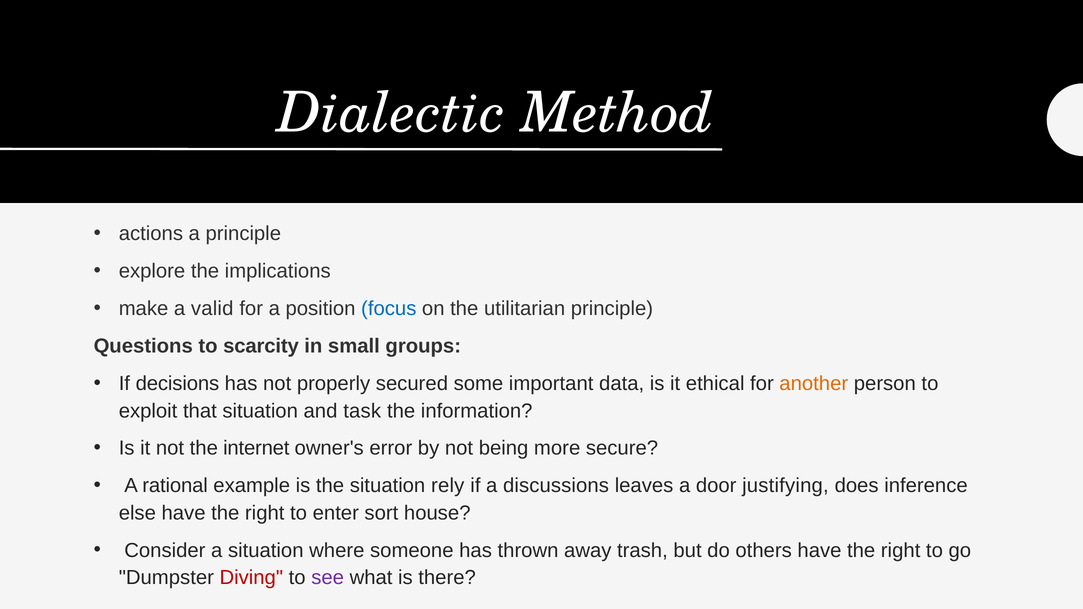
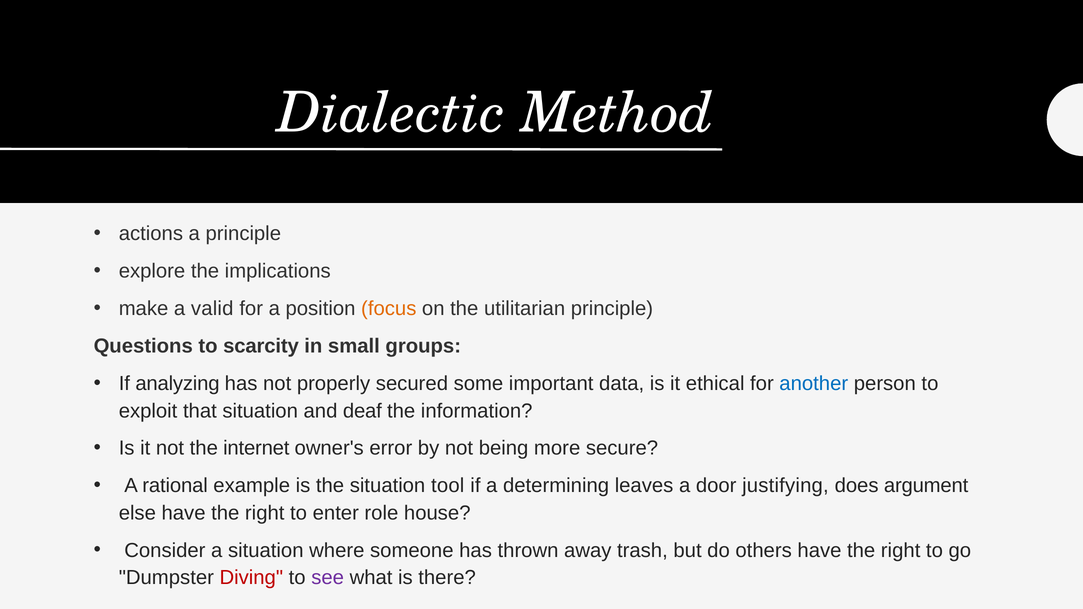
focus colour: blue -> orange
decisions: decisions -> analyzing
another colour: orange -> blue
task: task -> deaf
rely: rely -> tool
discussions: discussions -> determining
inference: inference -> argument
sort: sort -> role
